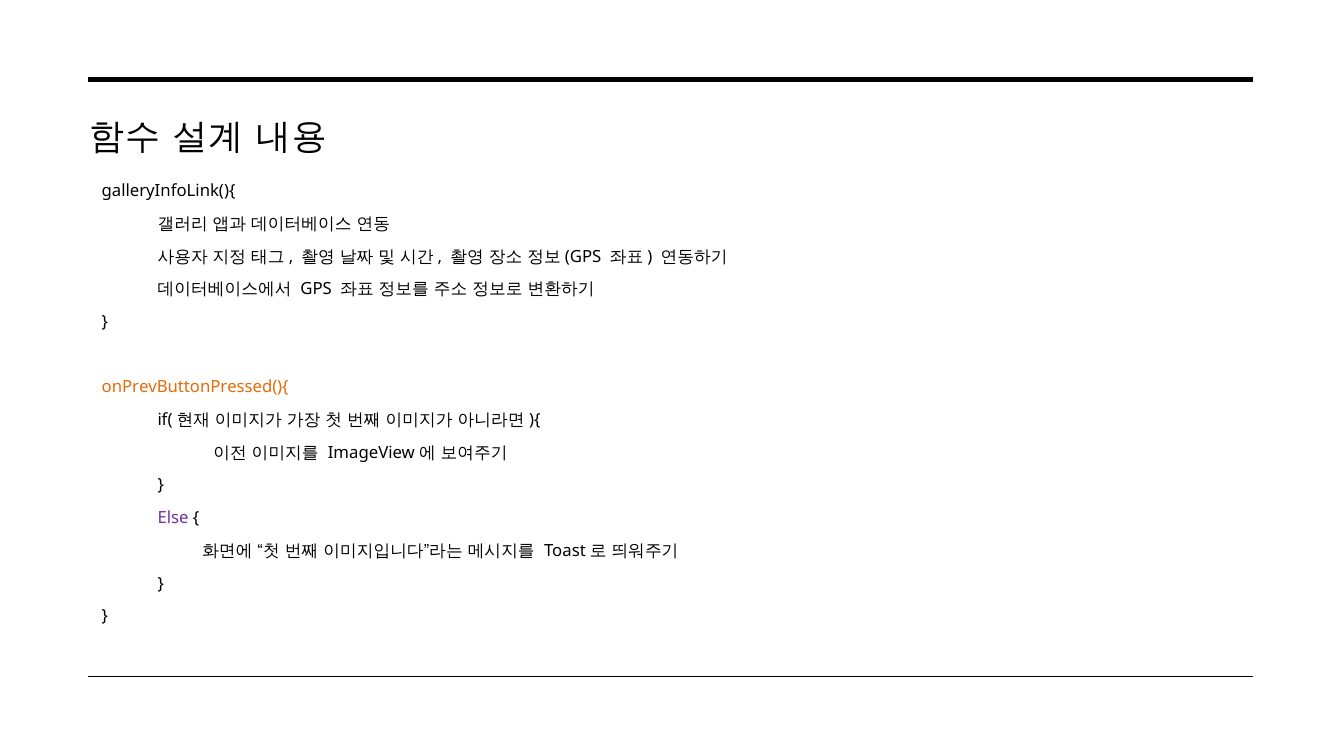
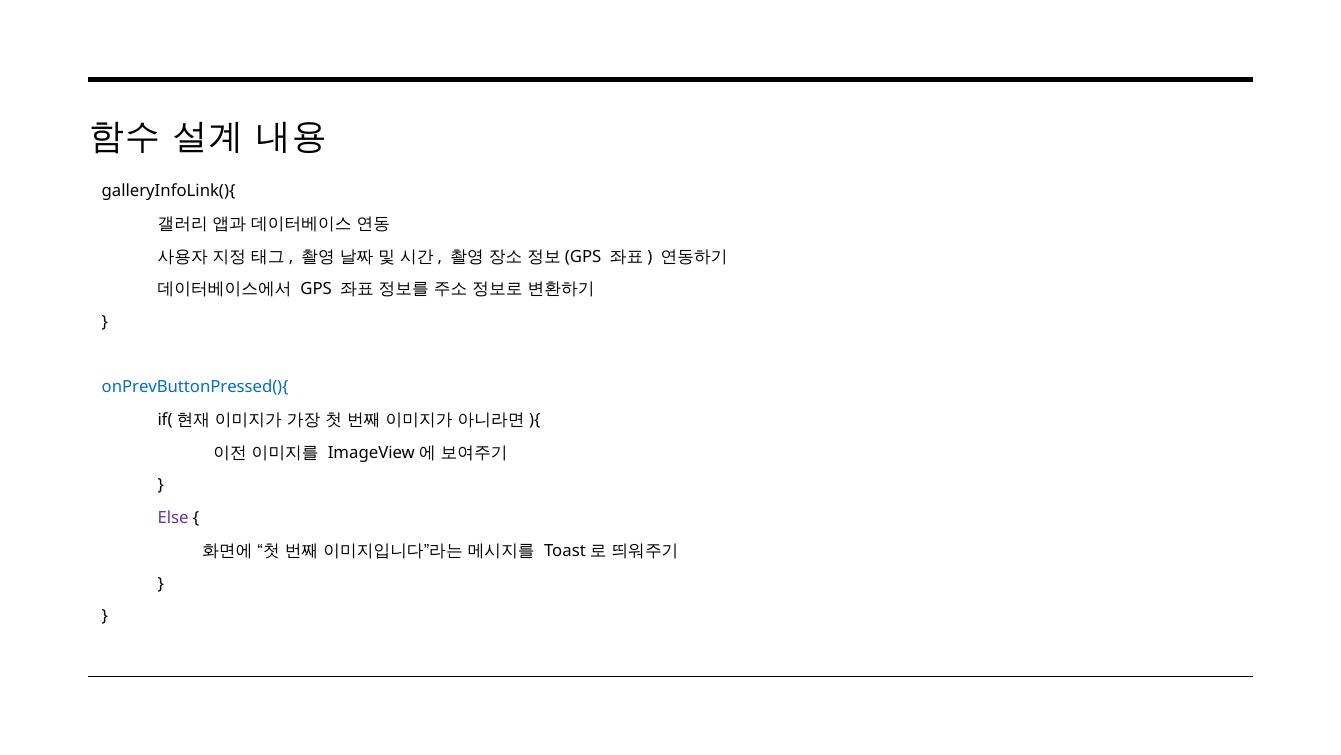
onPrevButtonPressed(){ colour: orange -> blue
